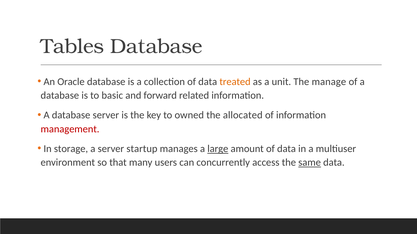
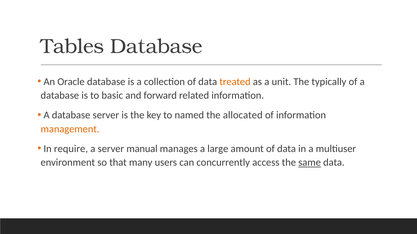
manage: manage -> typically
owned: owned -> named
management colour: red -> orange
storage: storage -> require
startup: startup -> manual
large underline: present -> none
